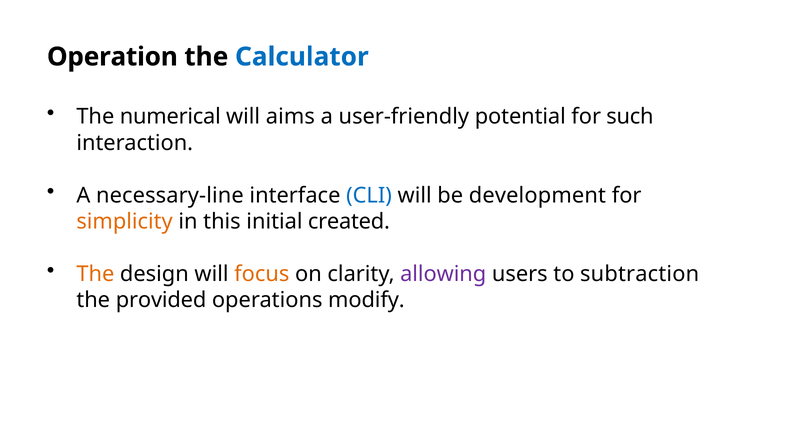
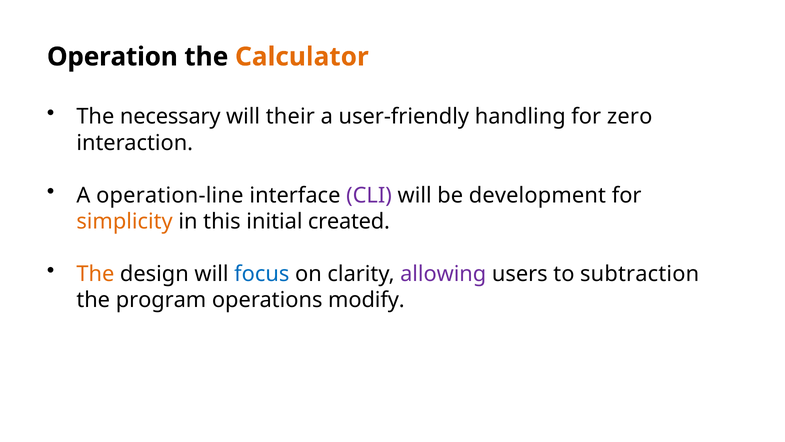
Calculator colour: blue -> orange
numerical: numerical -> necessary
aims: aims -> their
potential: potential -> handling
such: such -> zero
necessary-line: necessary-line -> operation-line
CLI colour: blue -> purple
focus colour: orange -> blue
provided: provided -> program
